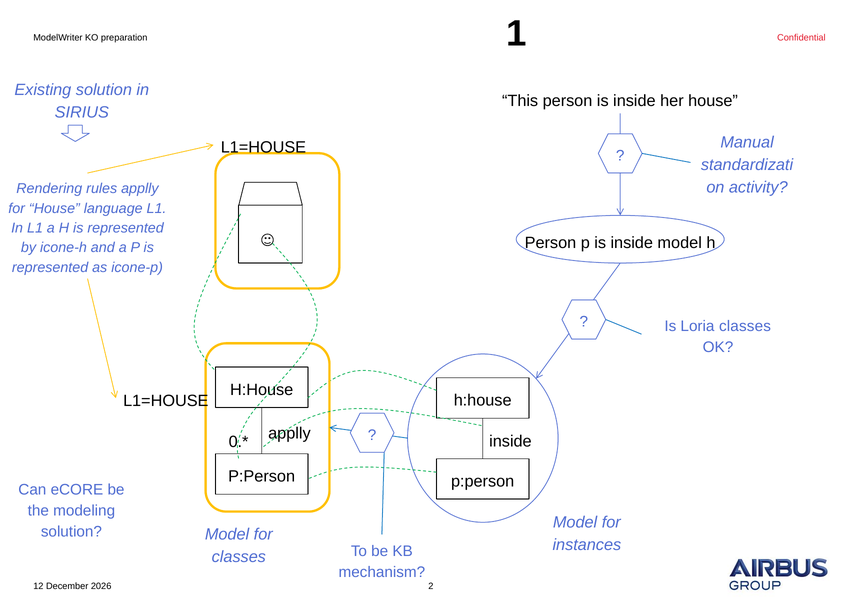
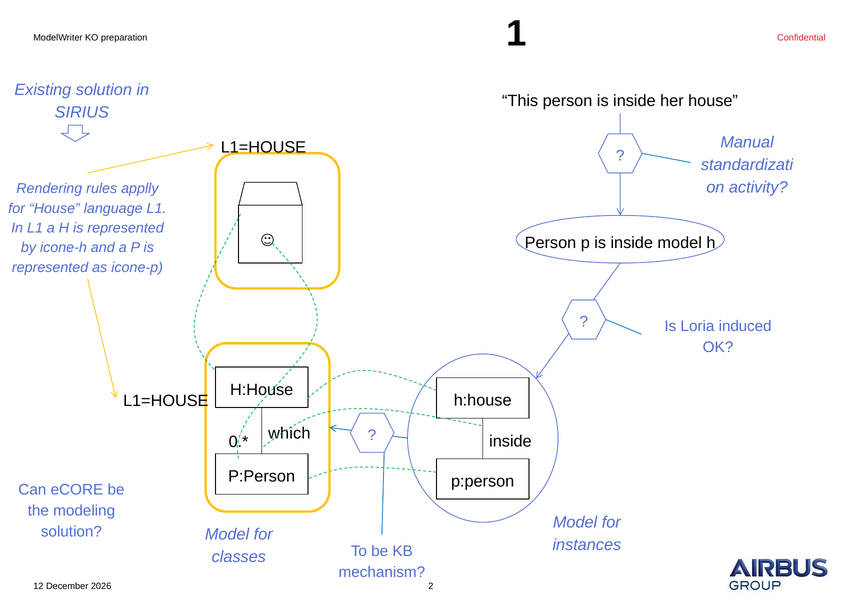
Loria classes: classes -> induced
applly at (289, 434): applly -> which
